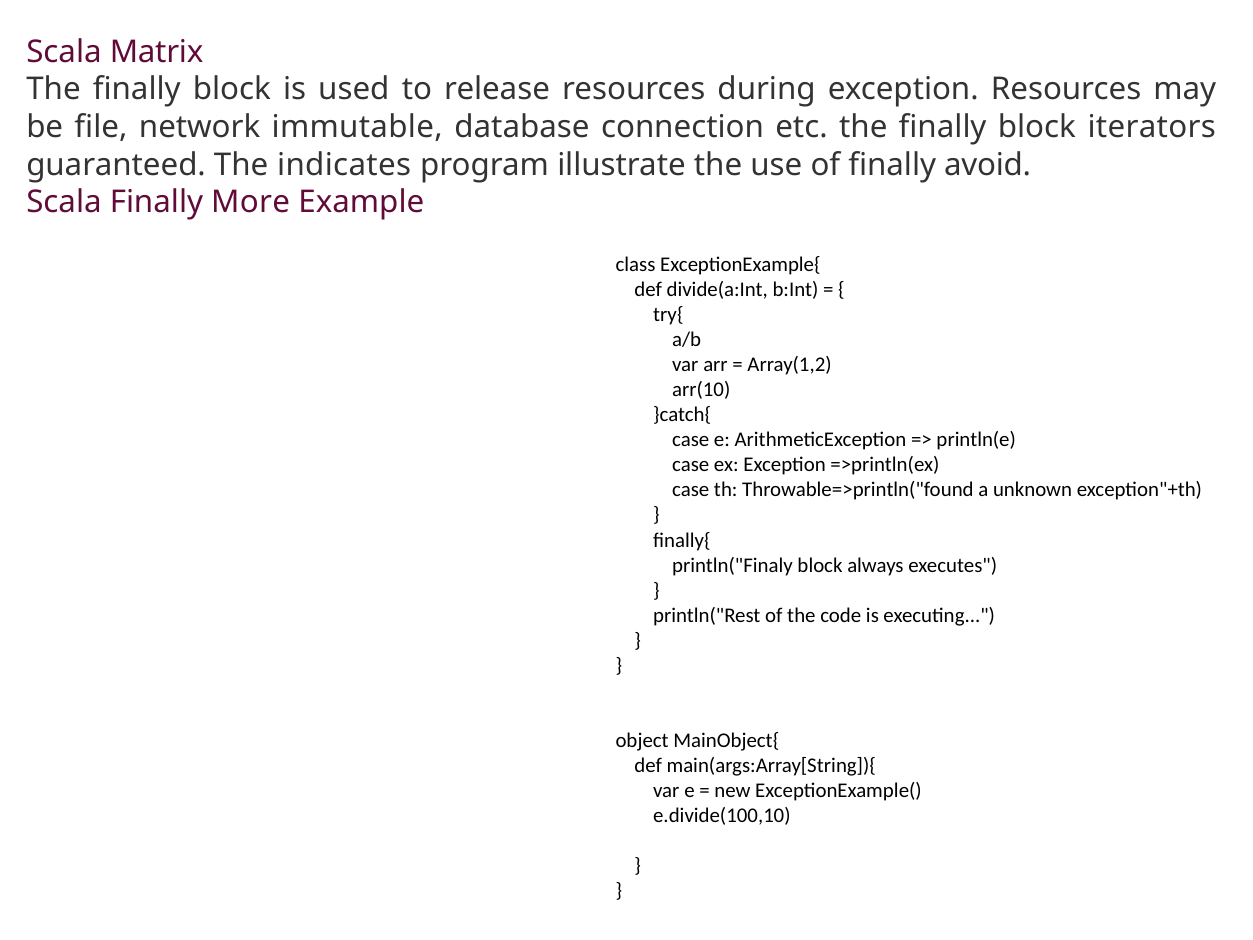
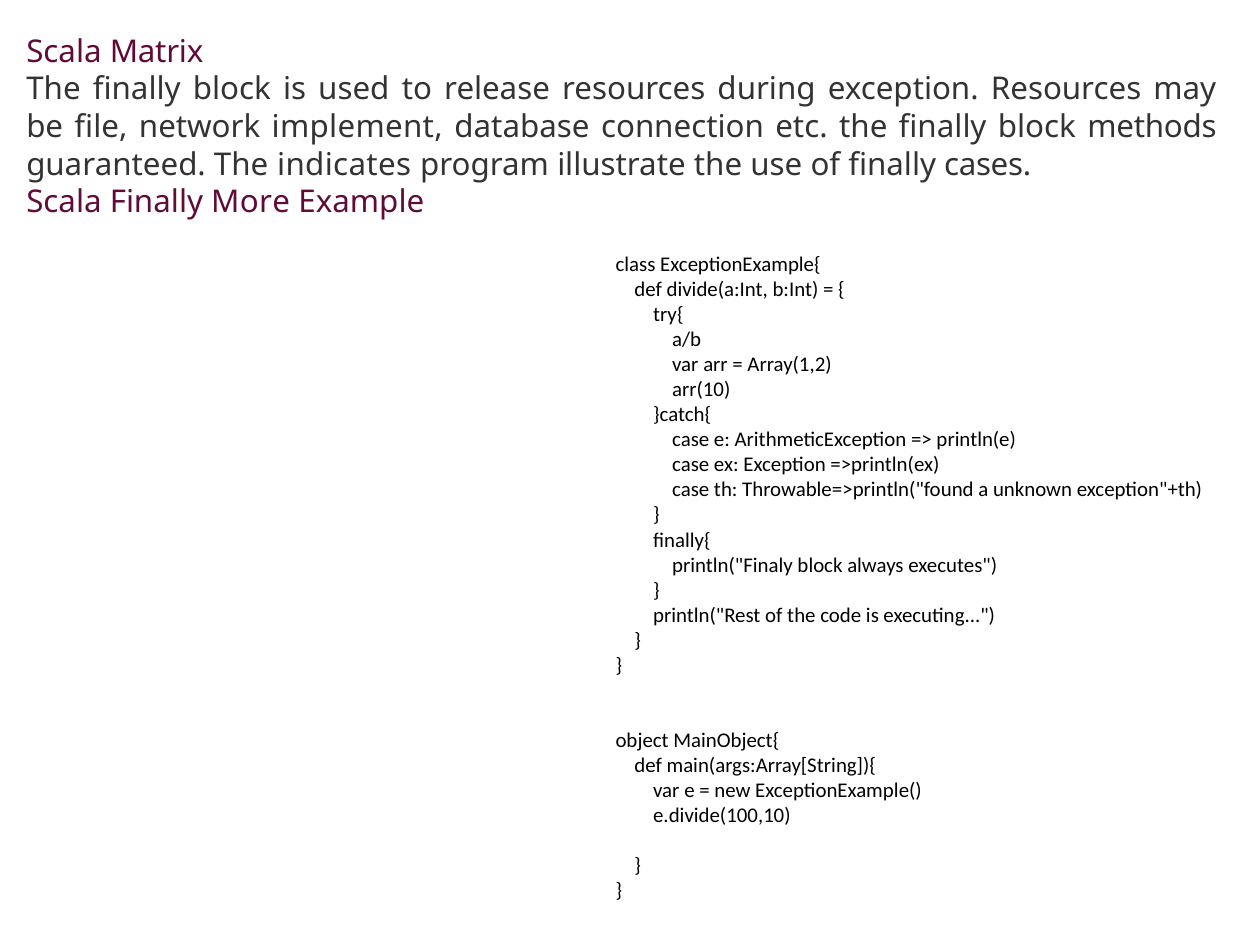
immutable: immutable -> implement
iterators: iterators -> methods
avoid: avoid -> cases
